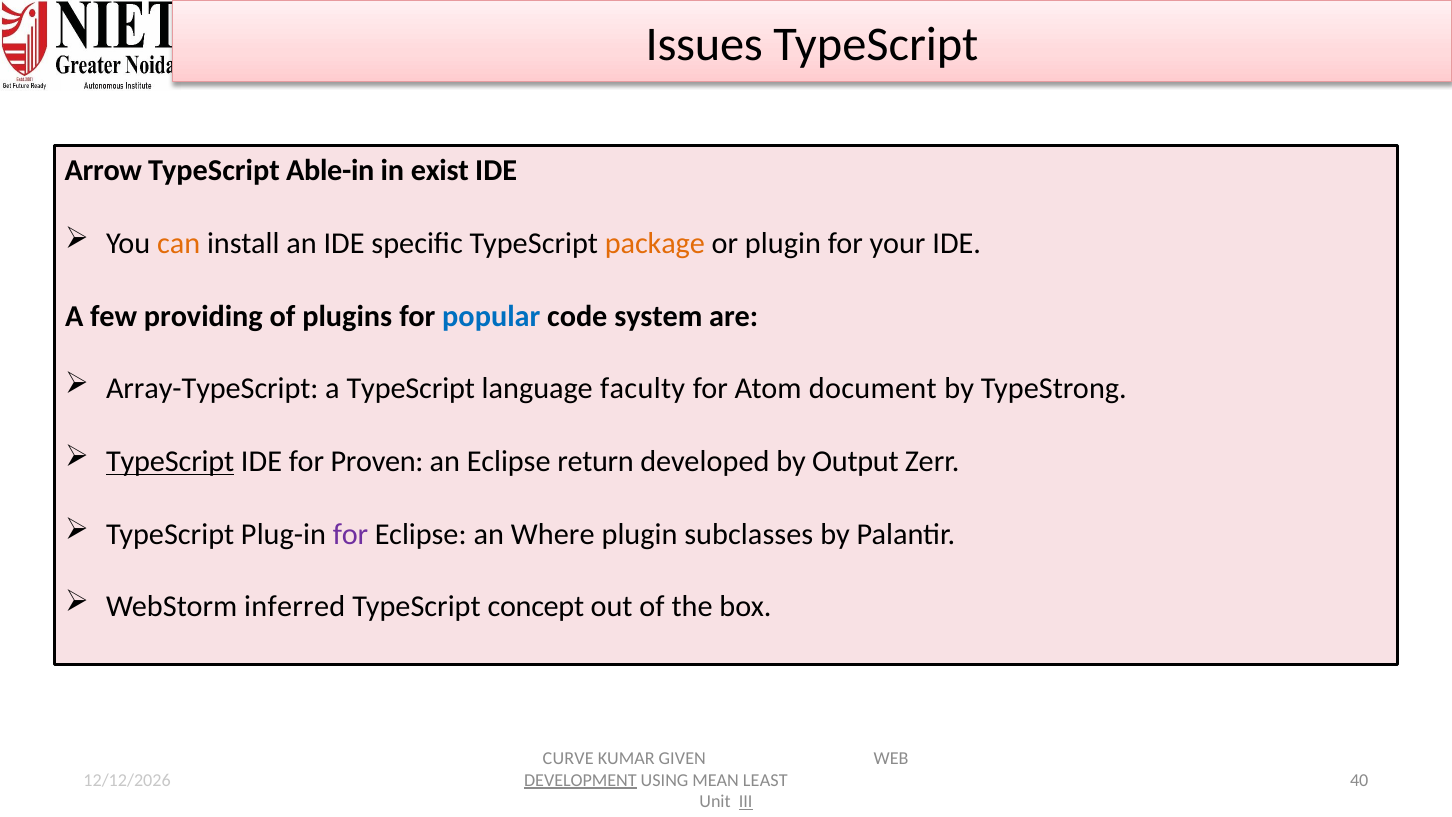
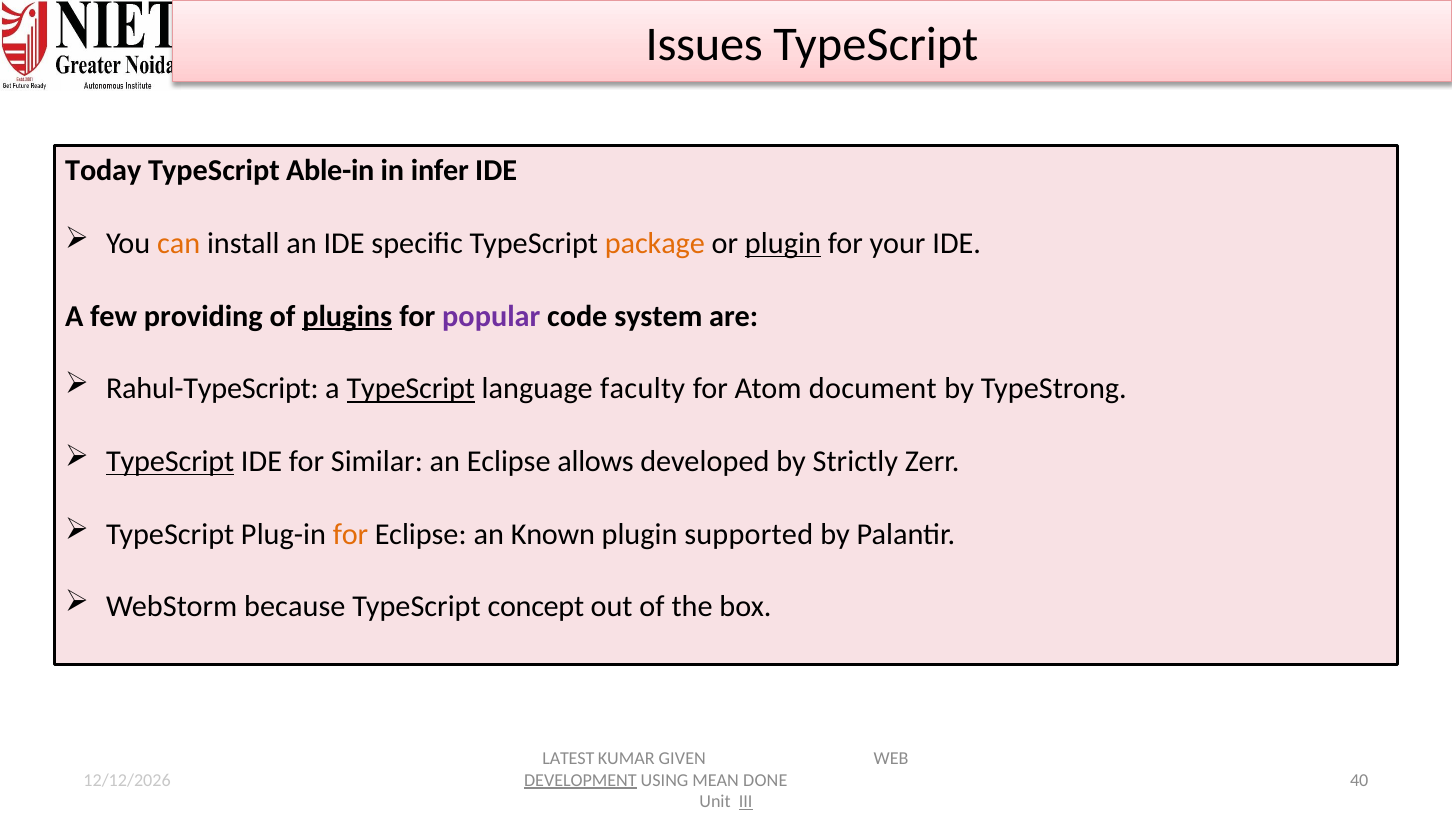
Arrow: Arrow -> Today
exist: exist -> infer
plugin at (783, 243) underline: none -> present
plugins underline: none -> present
popular colour: blue -> purple
Array-TypeScript: Array-TypeScript -> Rahul-TypeScript
TypeScript at (411, 389) underline: none -> present
Proven: Proven -> Similar
return: return -> allows
Output: Output -> Strictly
for at (350, 534) colour: purple -> orange
Where: Where -> Known
subclasses: subclasses -> supported
inferred: inferred -> because
CURVE: CURVE -> LATEST
LEAST: LEAST -> DONE
